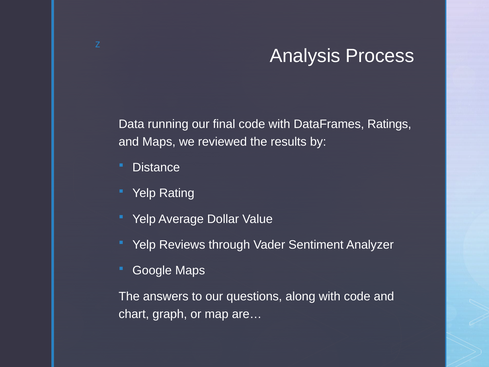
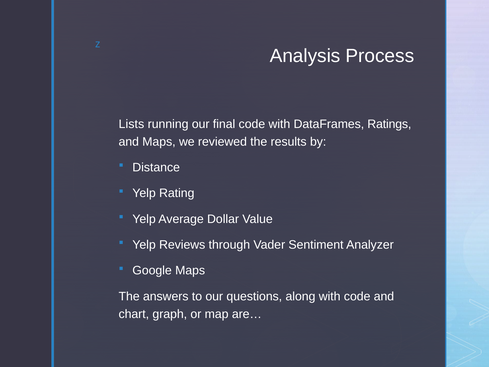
Data: Data -> Lists
